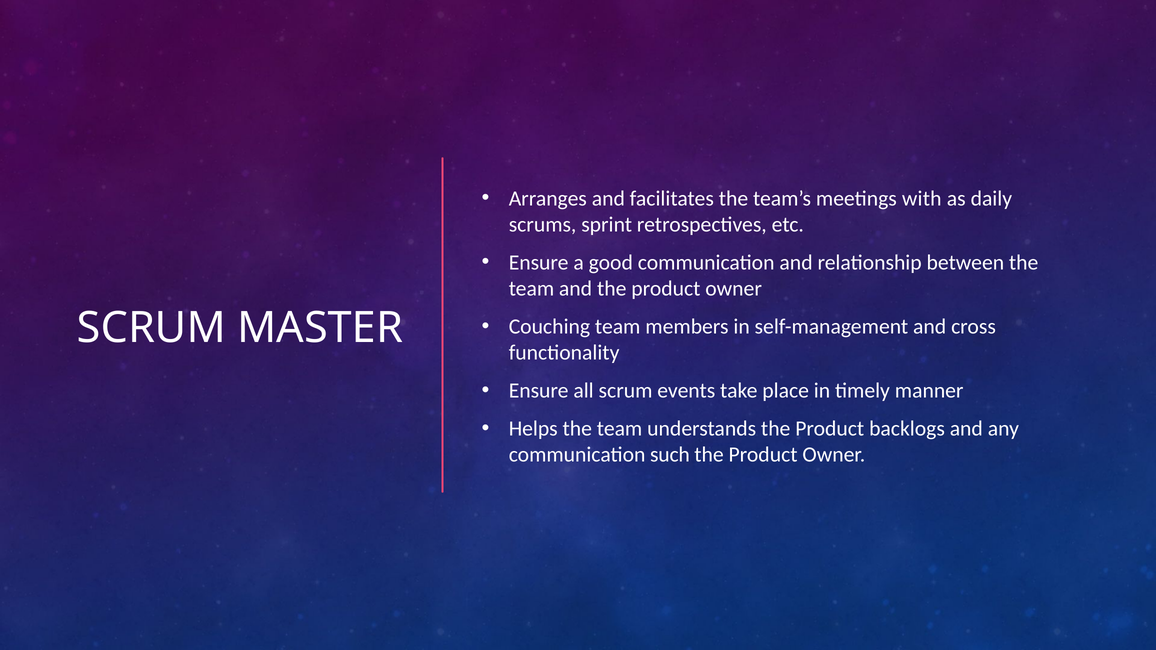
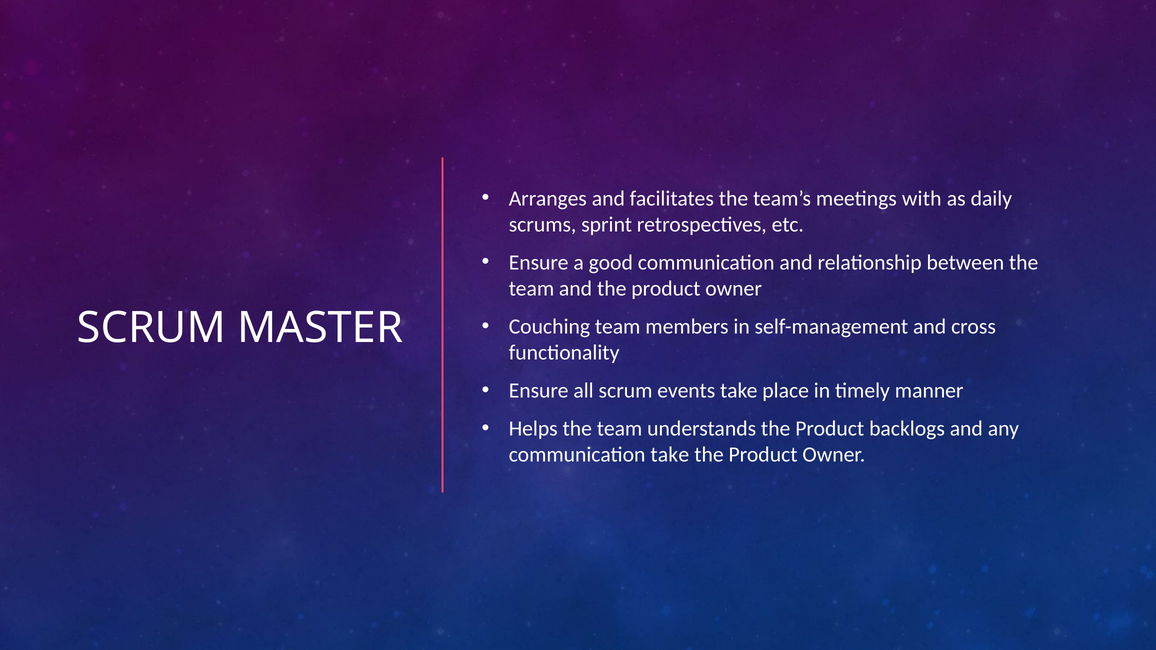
communication such: such -> take
